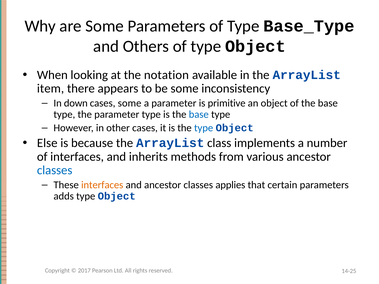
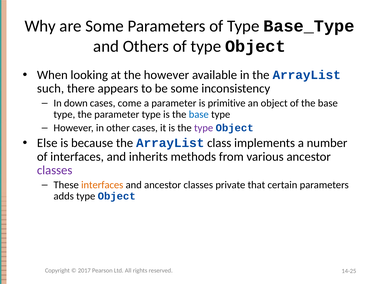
the notation: notation -> however
item: item -> such
cases some: some -> come
type at (204, 128) colour: blue -> purple
classes at (55, 170) colour: blue -> purple
applies: applies -> private
